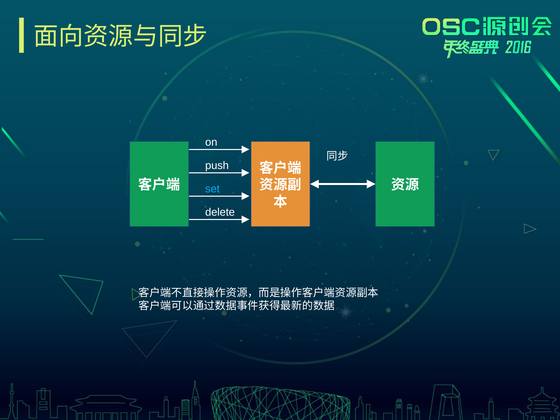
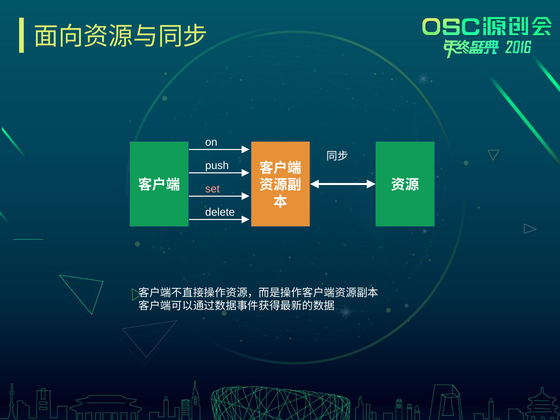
set colour: light blue -> pink
